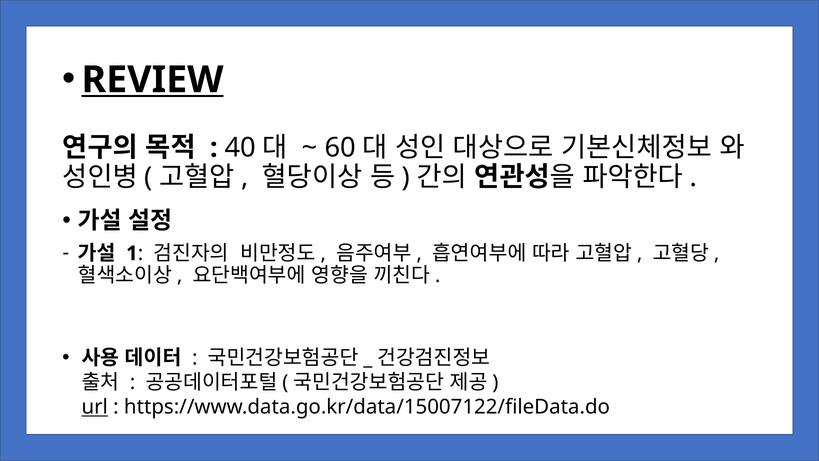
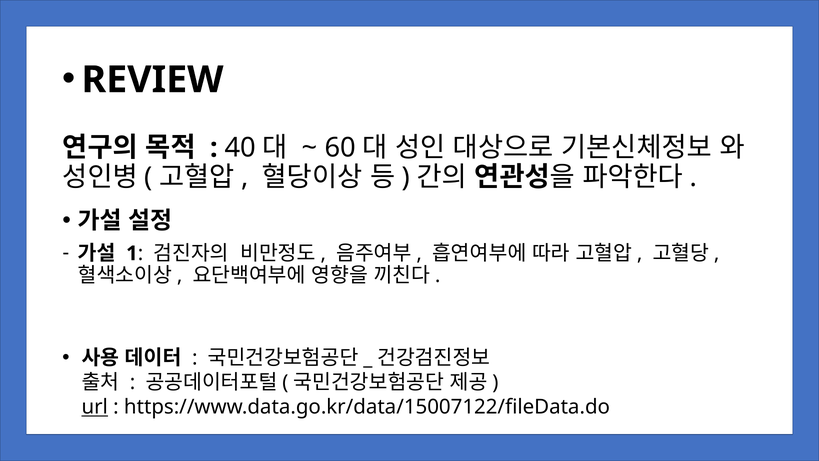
REVIEW underline: present -> none
